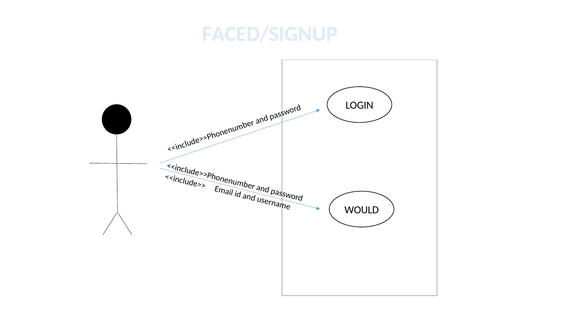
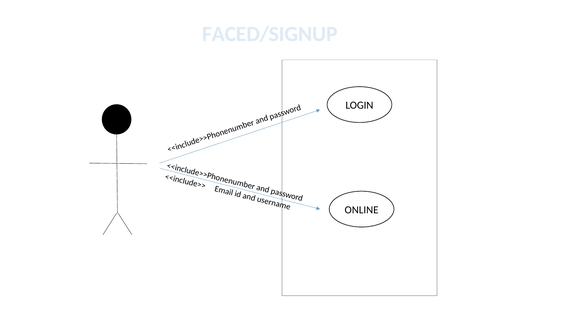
WOULD: WOULD -> ONLINE
